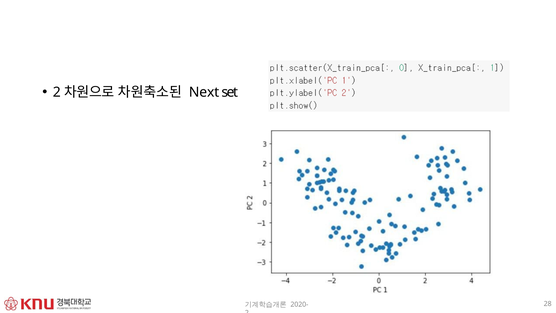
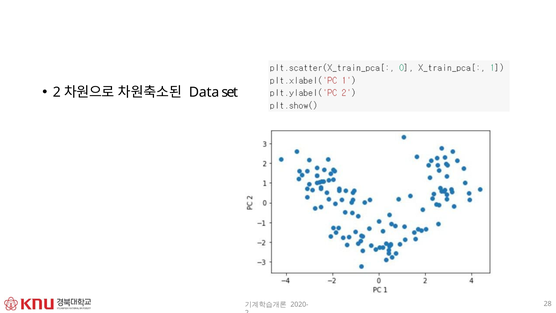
Next: Next -> Data
